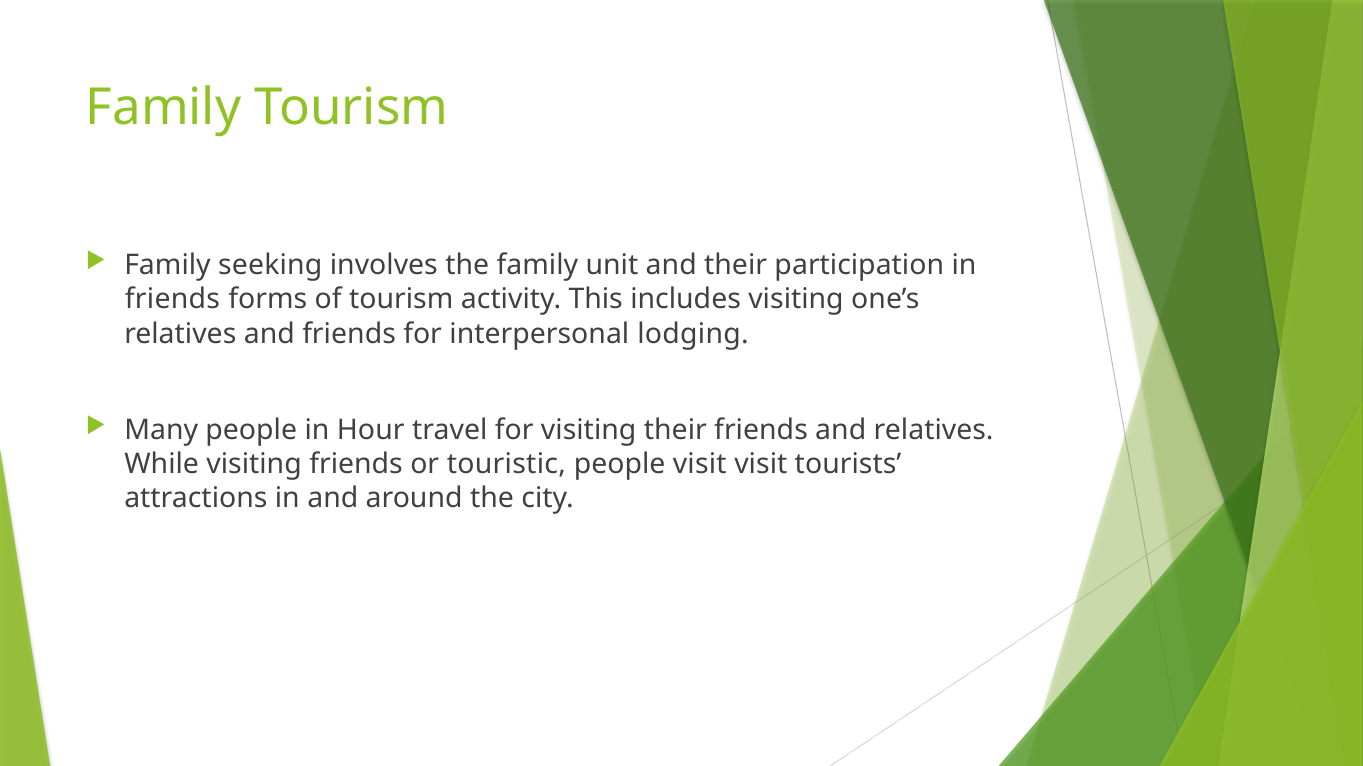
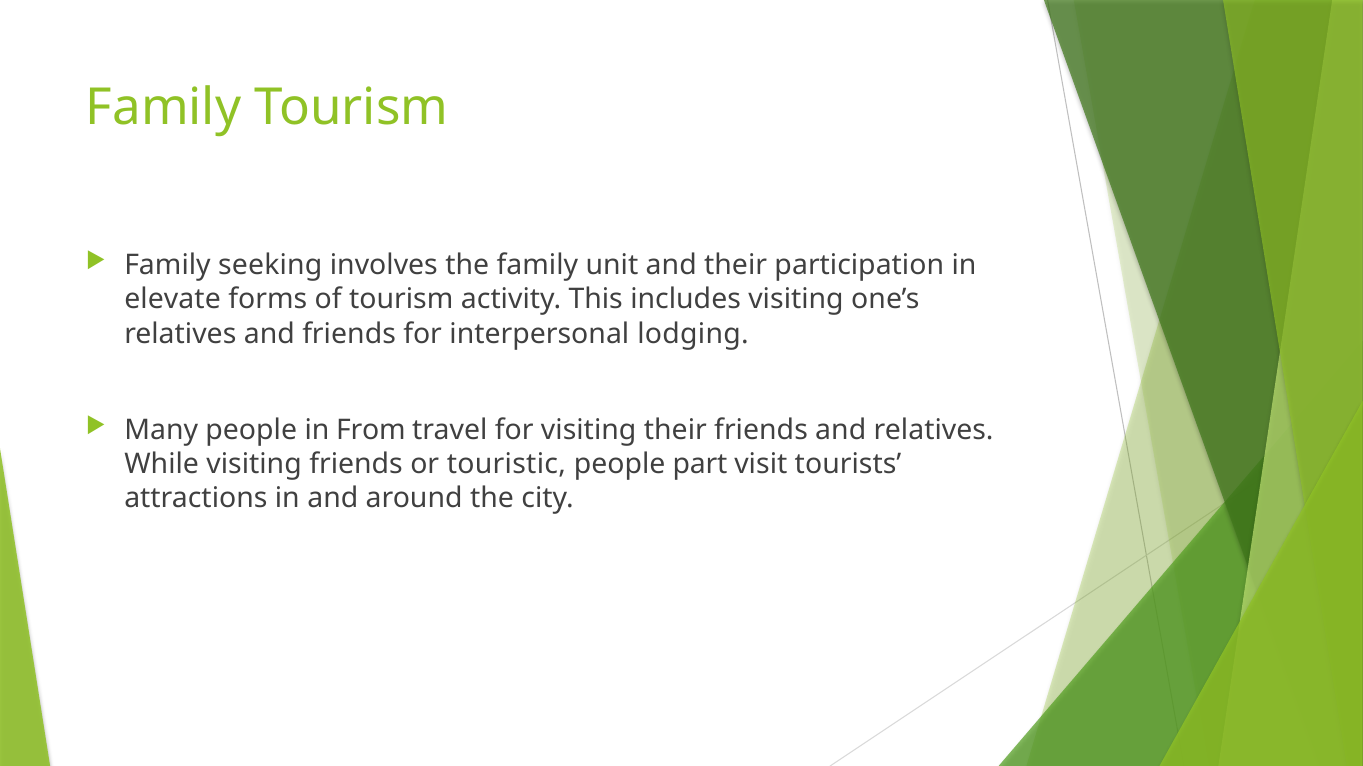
friends at (172, 300): friends -> elevate
Hour: Hour -> From
people visit: visit -> part
